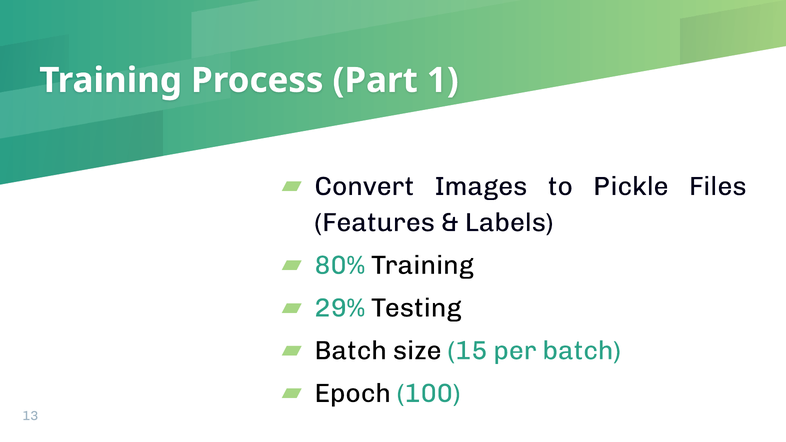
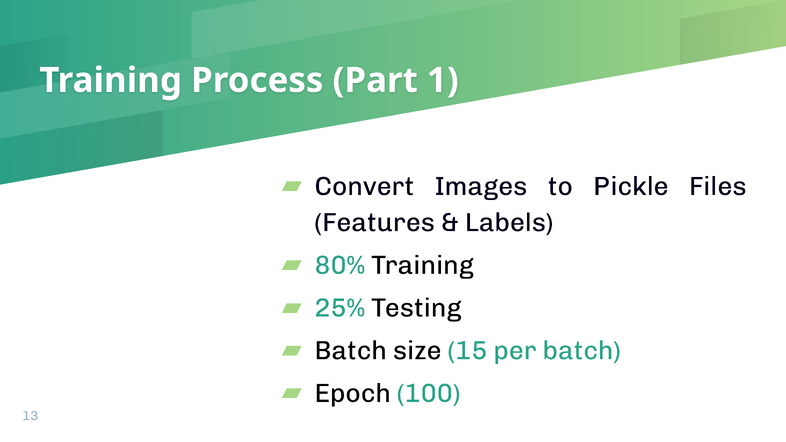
29%: 29% -> 25%
